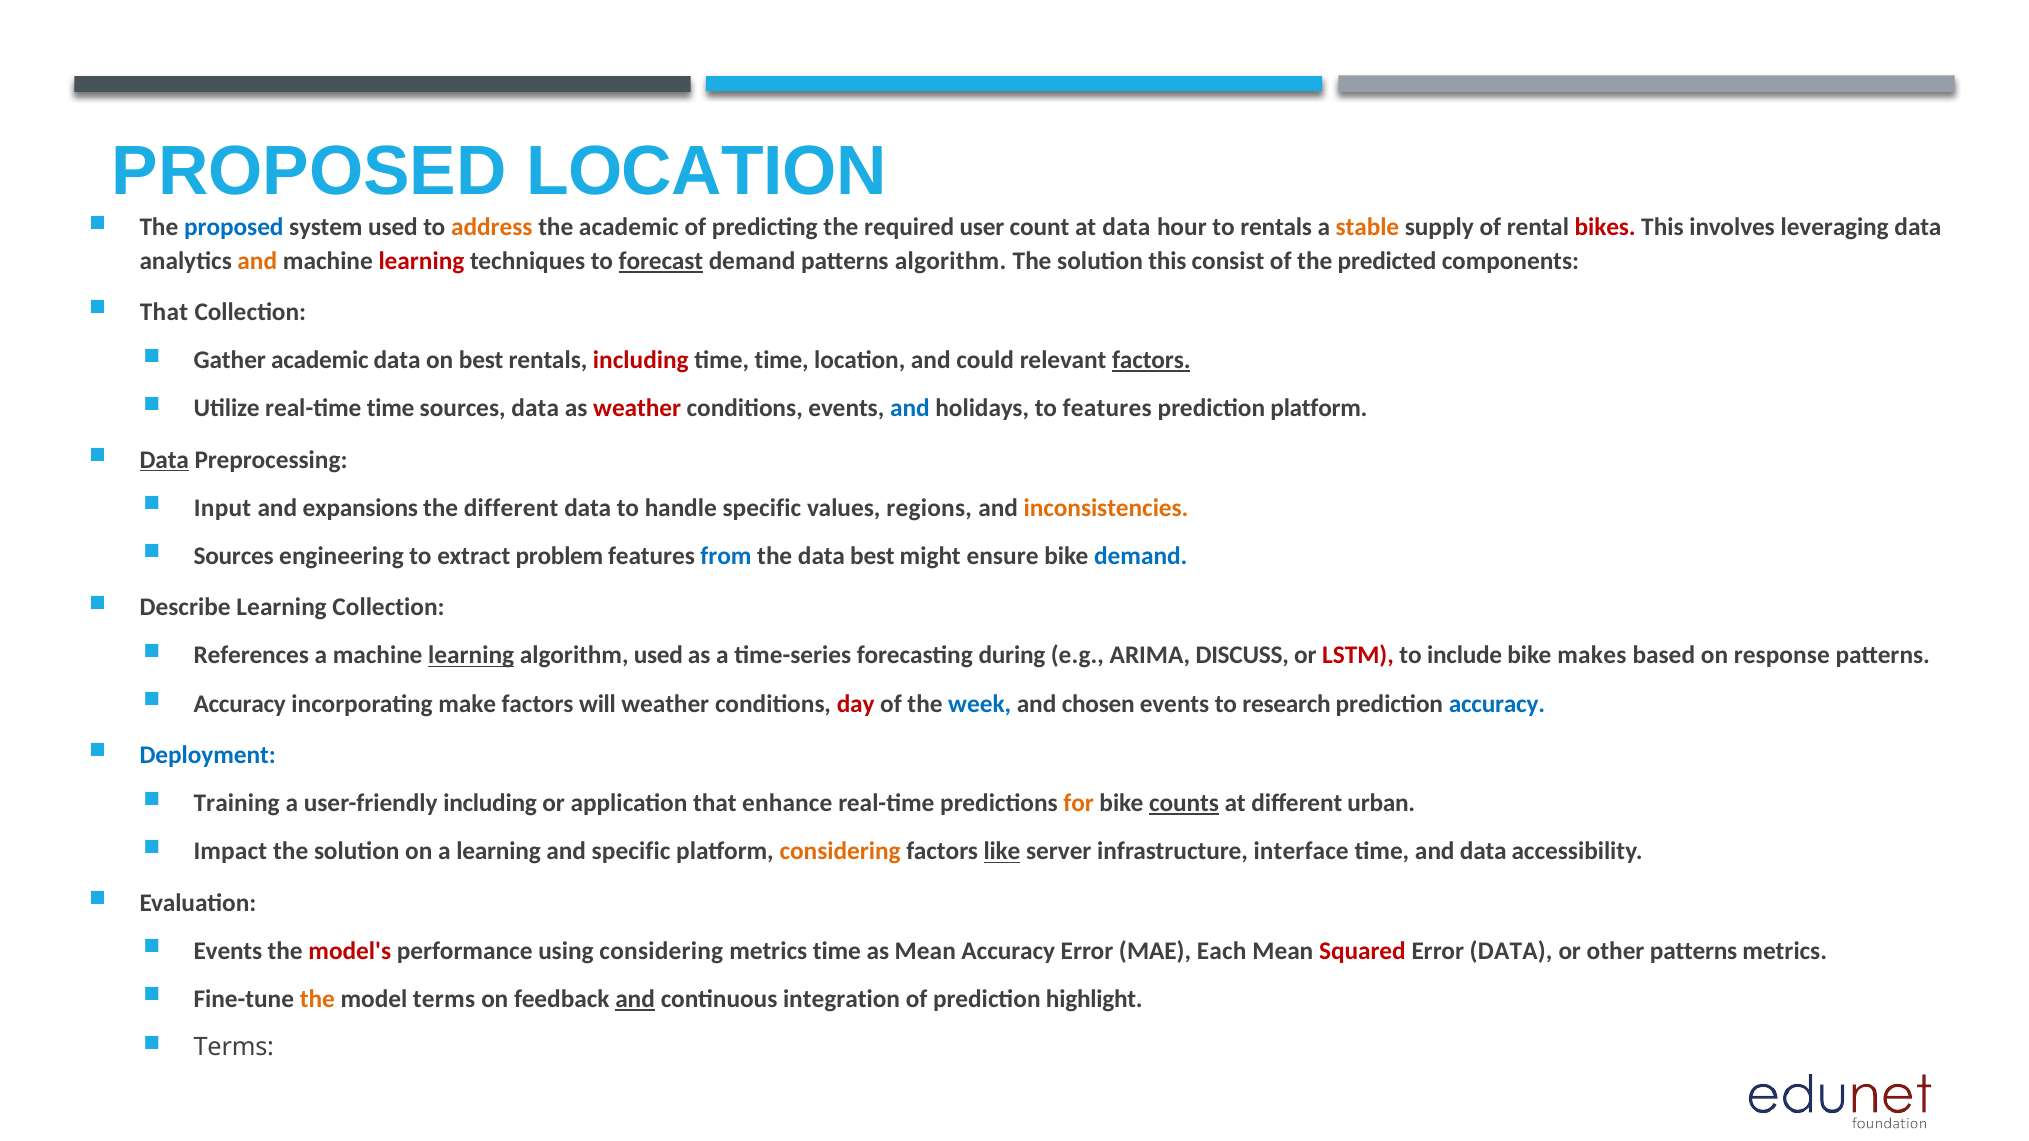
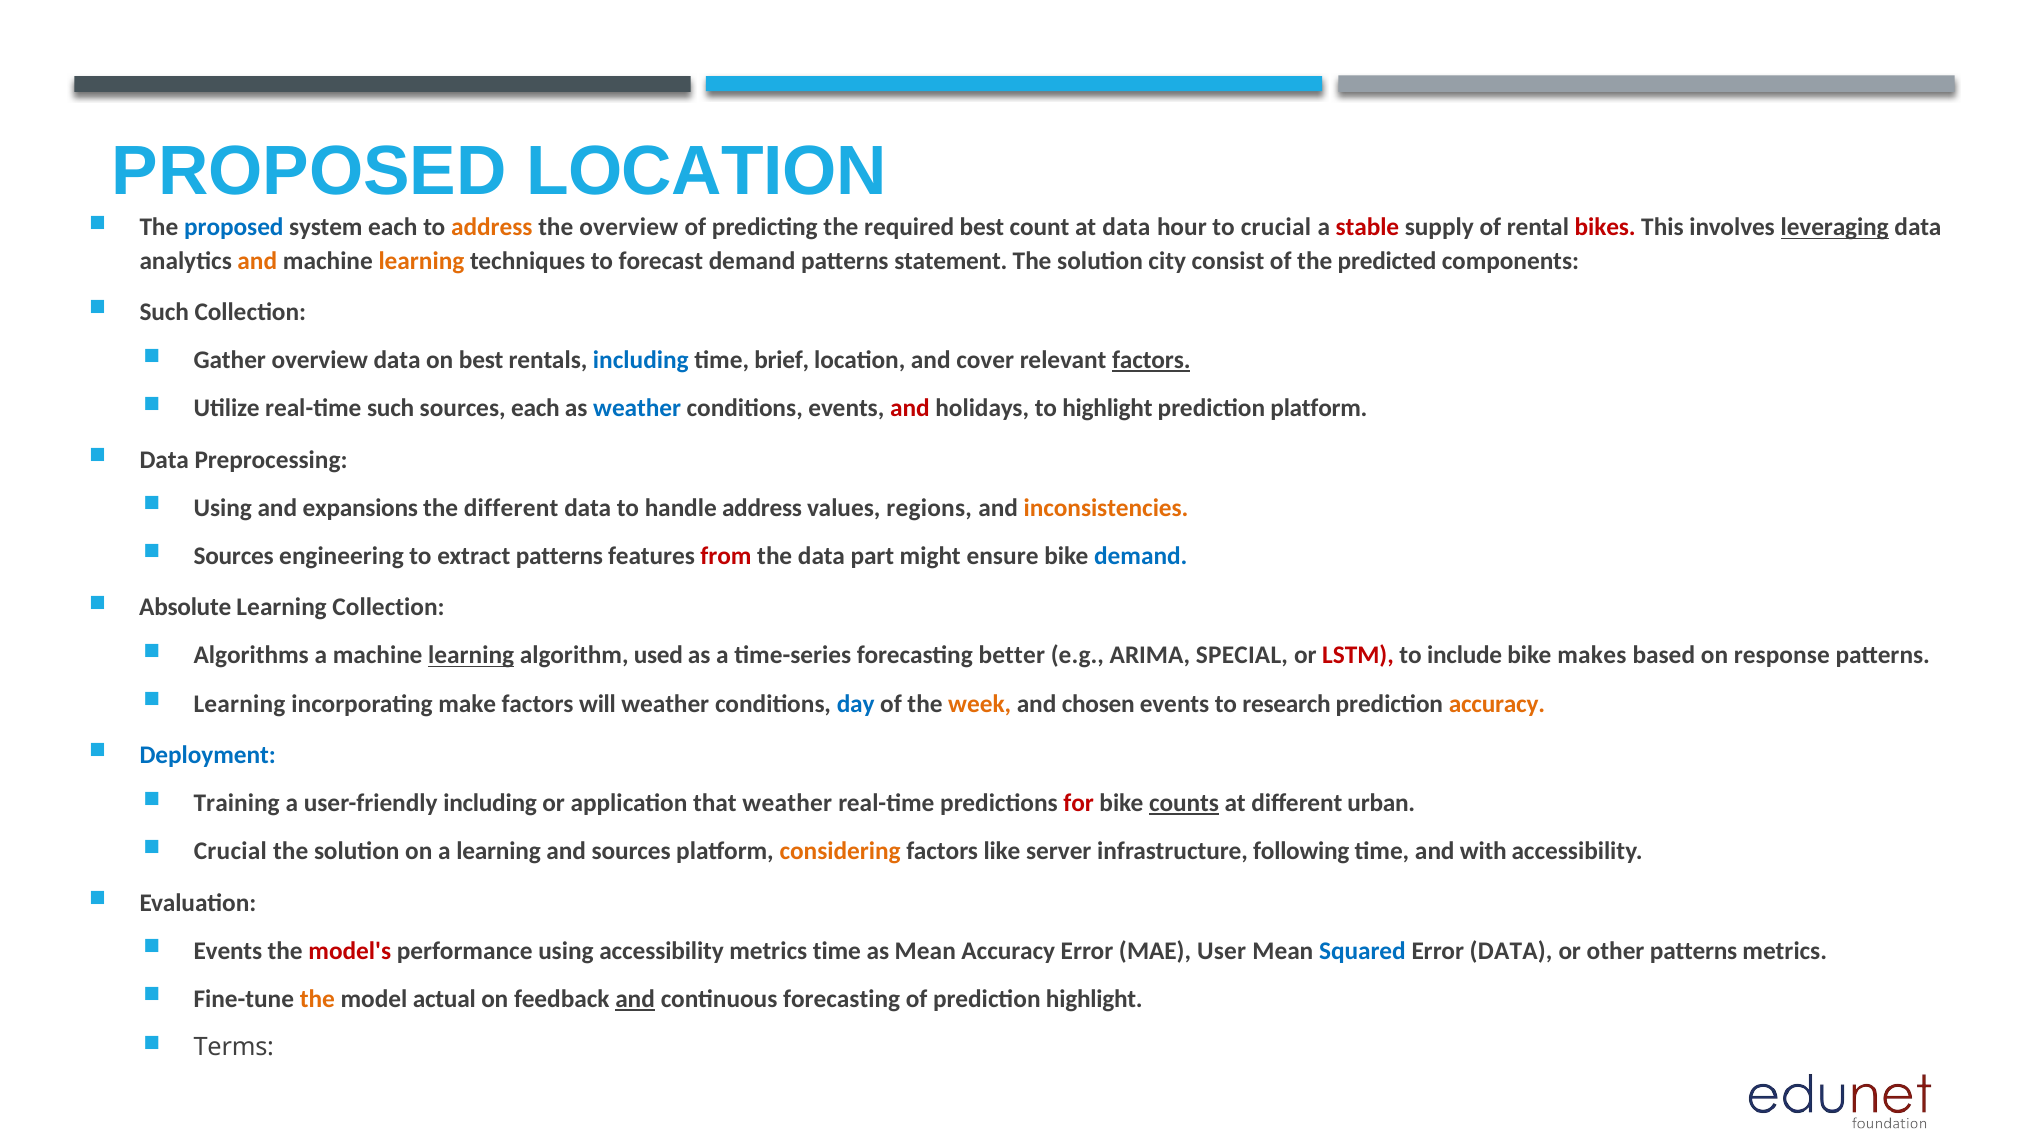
system used: used -> each
the academic: academic -> overview
required user: user -> best
to rentals: rentals -> crucial
stable colour: orange -> red
leveraging underline: none -> present
learning at (421, 261) colour: red -> orange
forecast underline: present -> none
patterns algorithm: algorithm -> statement
solution this: this -> city
That at (164, 312): That -> Such
Gather academic: academic -> overview
including at (641, 360) colour: red -> blue
time time: time -> brief
could: could -> cover
real-time time: time -> such
sources data: data -> each
weather at (637, 409) colour: red -> blue
and at (910, 409) colour: blue -> red
to features: features -> highlight
Data at (164, 460) underline: present -> none
Input at (223, 508): Input -> Using
handle specific: specific -> address
extract problem: problem -> patterns
from colour: blue -> red
data best: best -> part
Describe: Describe -> Absolute
References: References -> Algorithms
during: during -> better
DISCUSS: DISCUSS -> SPECIAL
Accuracy at (240, 704): Accuracy -> Learning
day colour: red -> blue
week colour: blue -> orange
accuracy at (1497, 704) colour: blue -> orange
that enhance: enhance -> weather
for colour: orange -> red
Impact at (230, 852): Impact -> Crucial
and specific: specific -> sources
like underline: present -> none
interface: interface -> following
and data: data -> with
using considering: considering -> accessibility
Each: Each -> User
Squared colour: red -> blue
model terms: terms -> actual
continuous integration: integration -> forecasting
